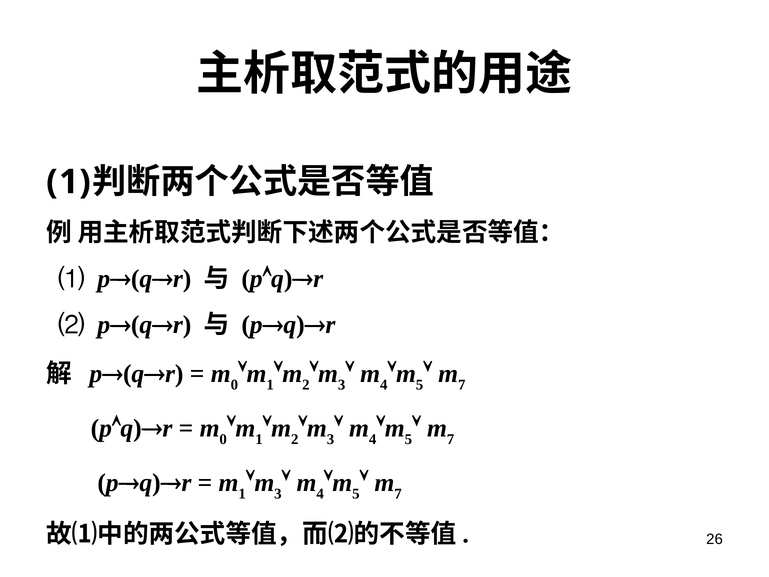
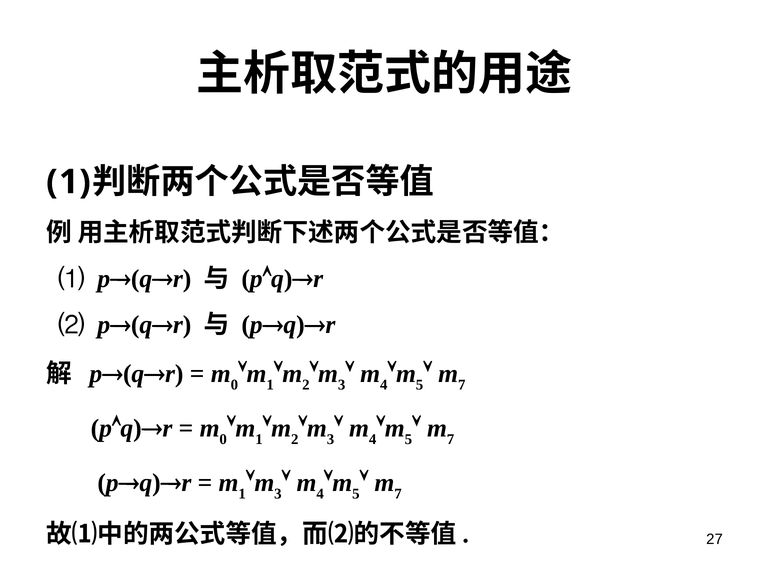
26: 26 -> 27
